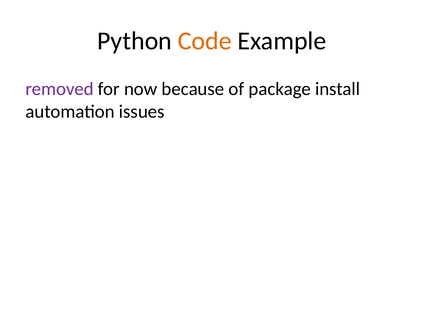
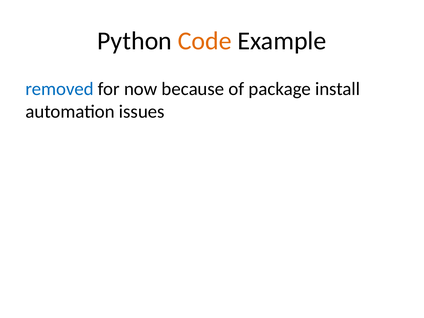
removed colour: purple -> blue
